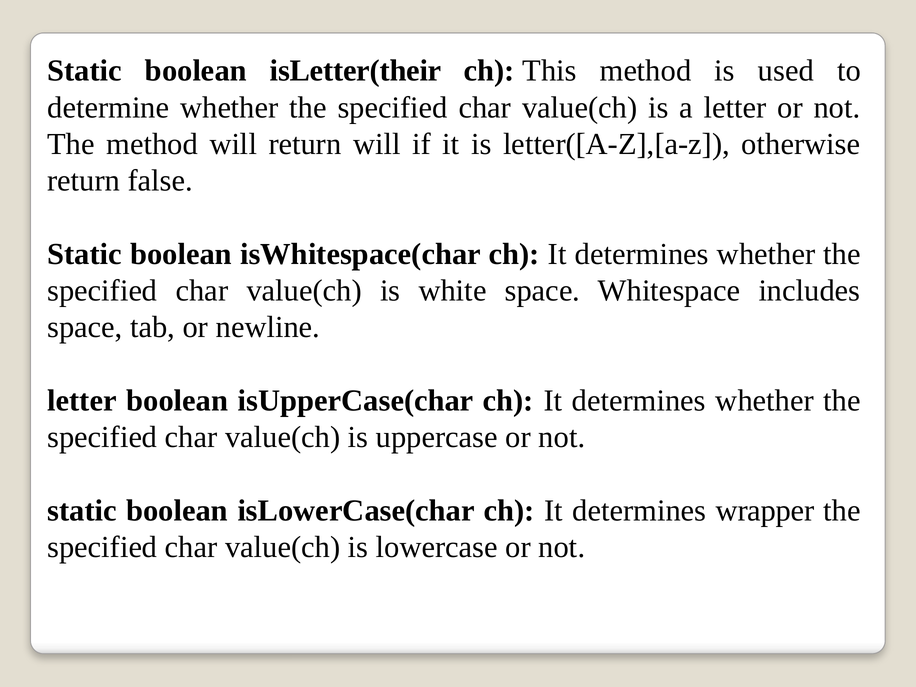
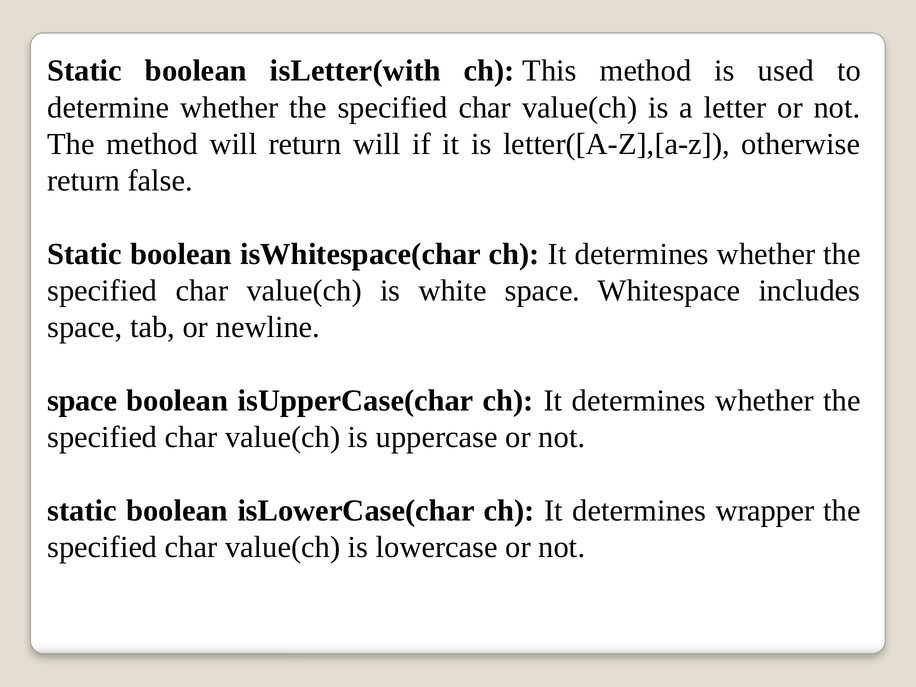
isLetter(their: isLetter(their -> isLetter(with
letter at (82, 401): letter -> space
